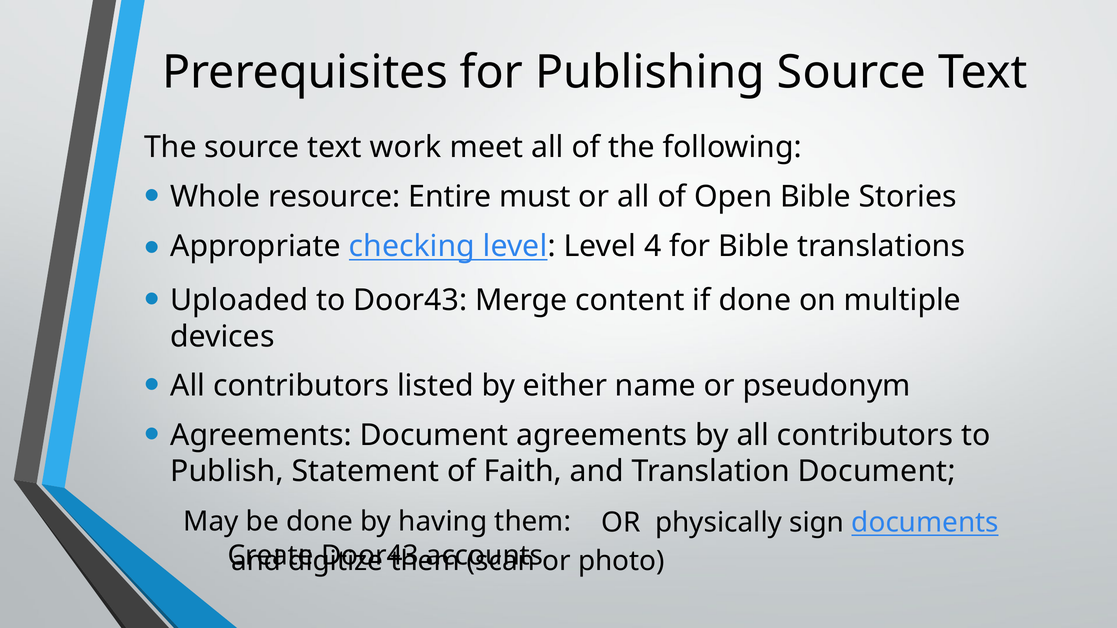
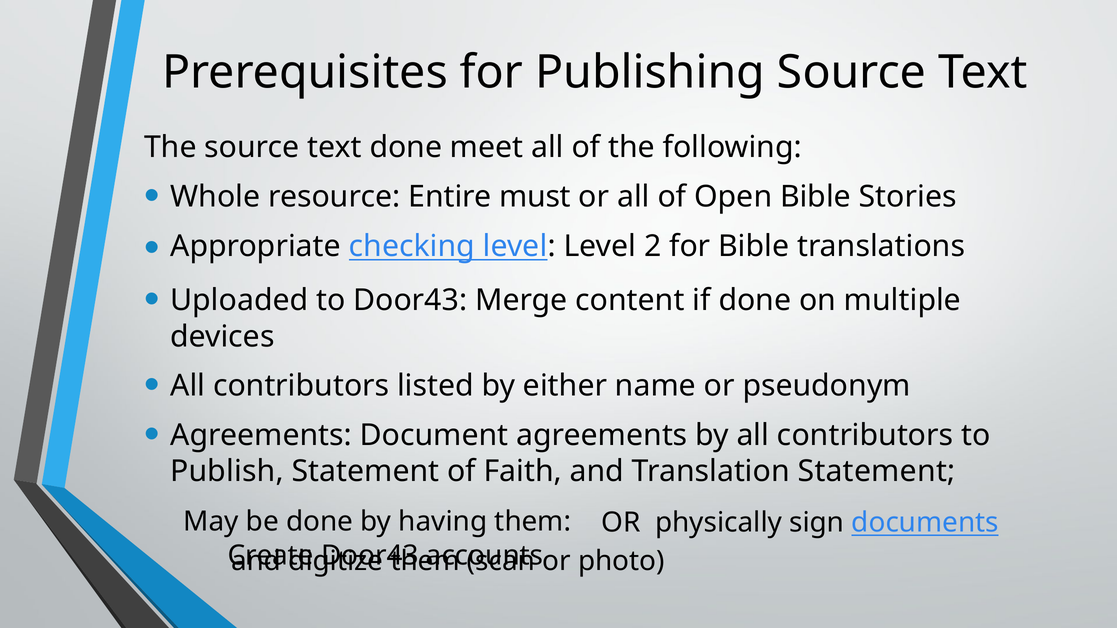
text work: work -> done
4: 4 -> 2
Translation Document: Document -> Statement
